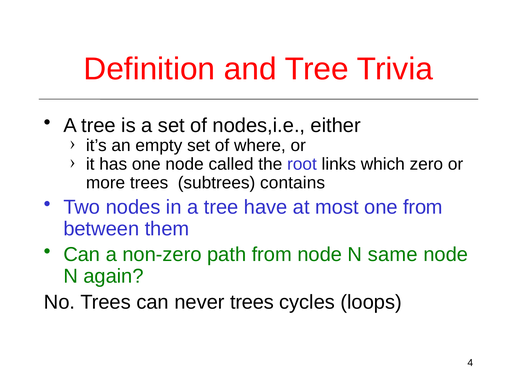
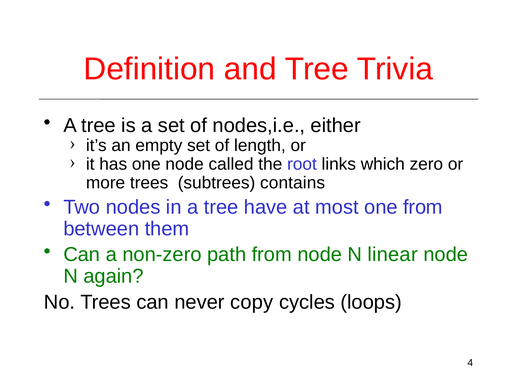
where: where -> length
same: same -> linear
never trees: trees -> copy
